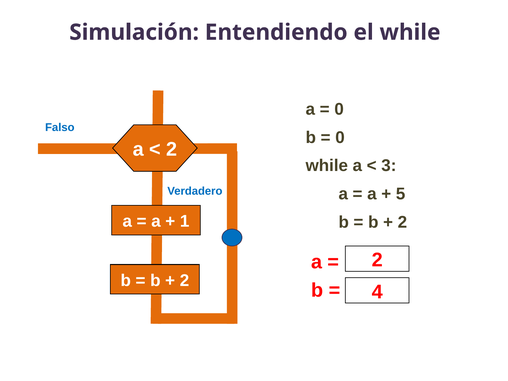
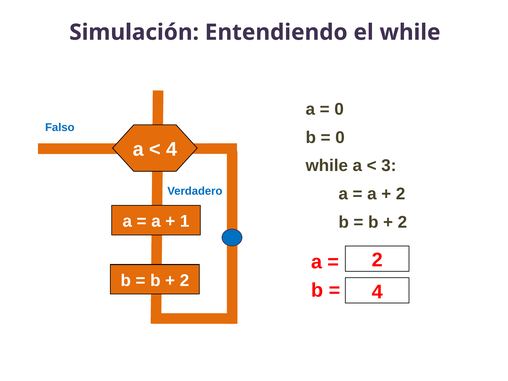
2 at (172, 149): 2 -> 4
5 at (401, 194): 5 -> 2
